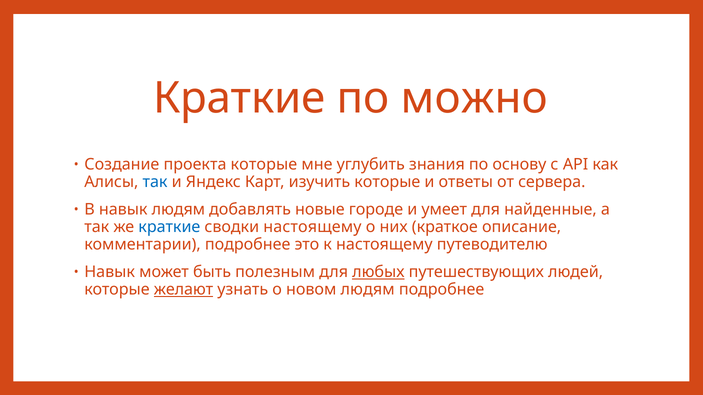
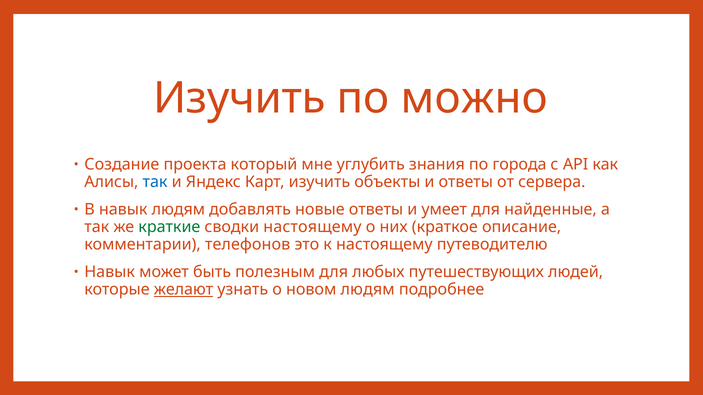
Краткие at (239, 98): Краткие -> Изучить
проекта которые: которые -> который
основу: основу -> города
изучить которые: которые -> объекты
новые городе: городе -> ответы
краткие at (169, 227) colour: blue -> green
комментарии подробнее: подробнее -> телефонов
любых underline: present -> none
